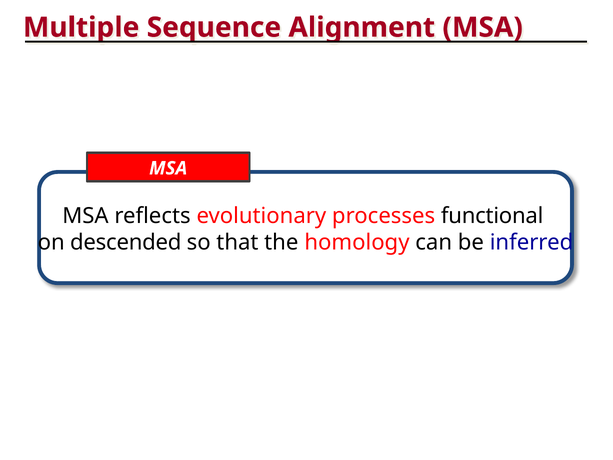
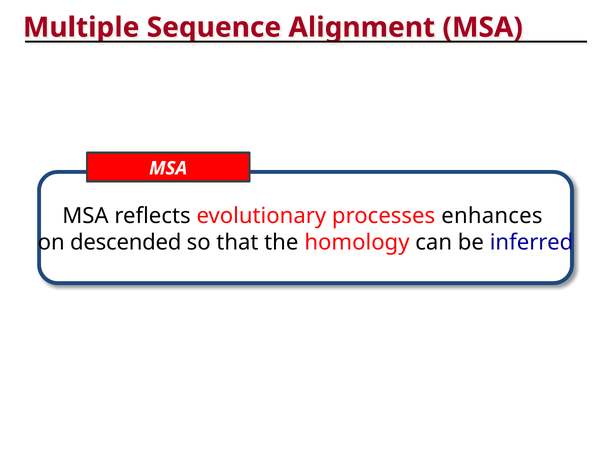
functional: functional -> enhances
